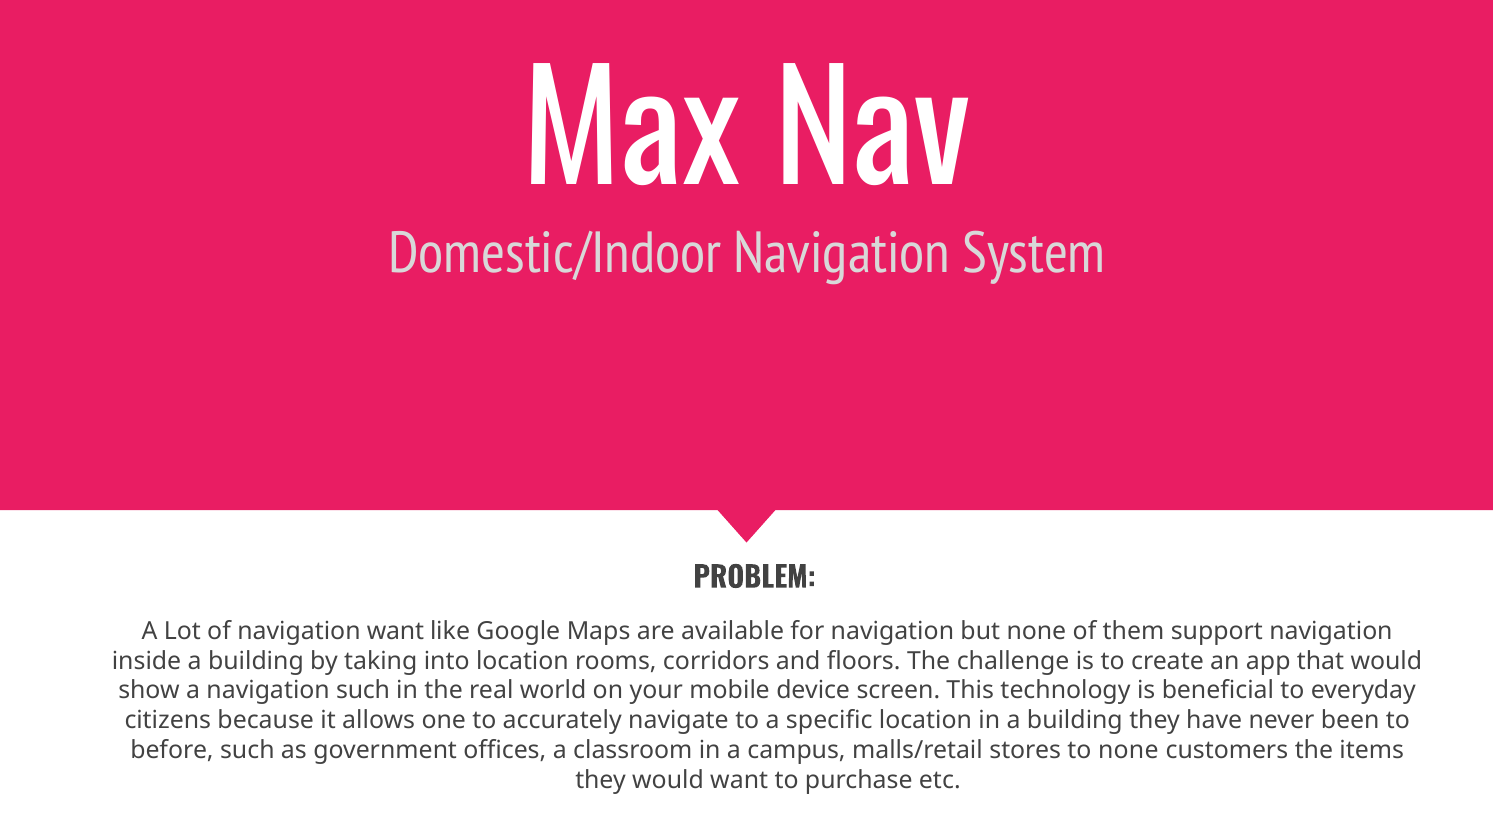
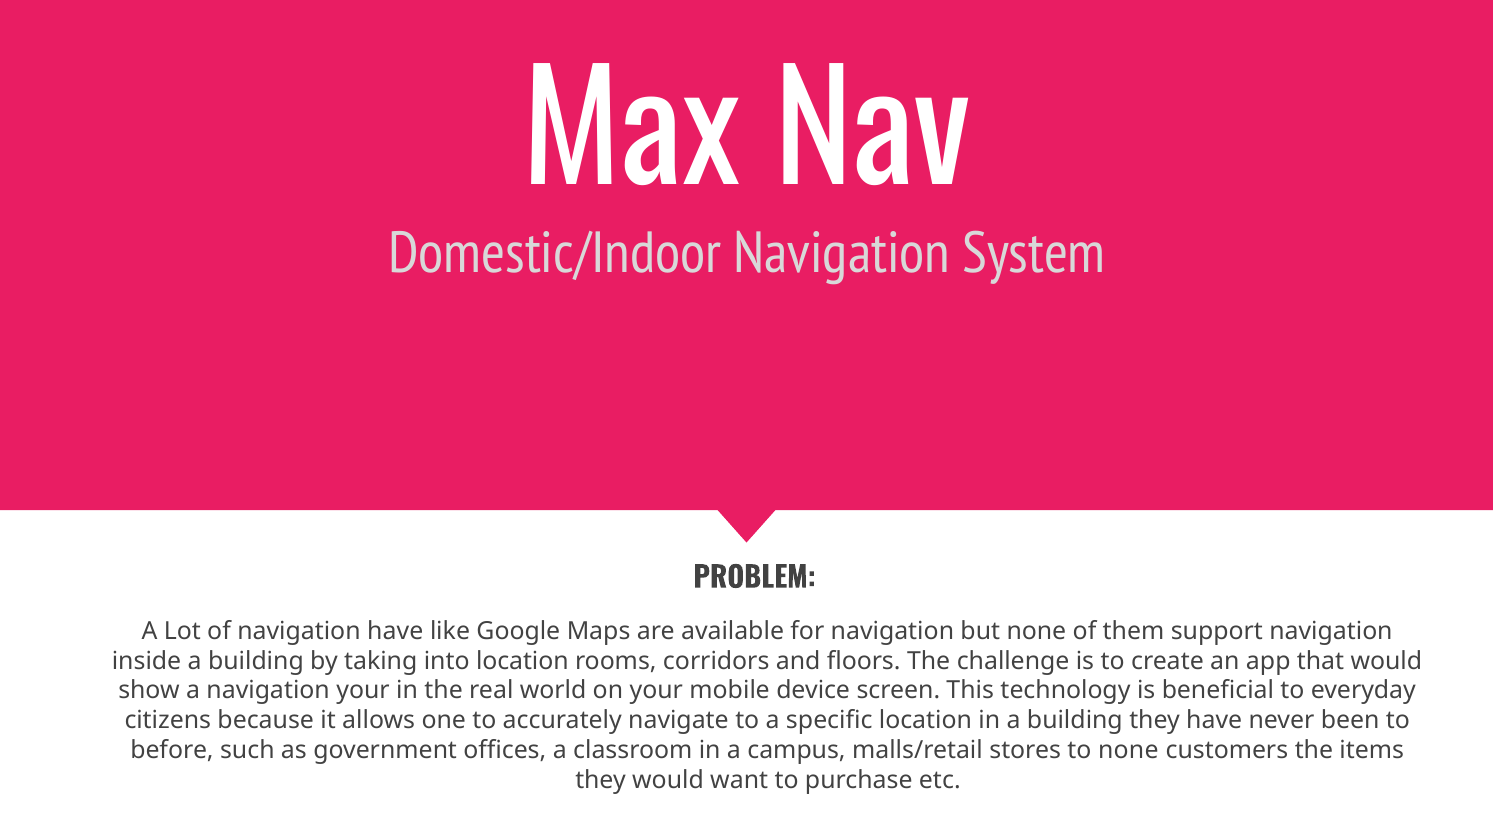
navigation want: want -> have
navigation such: such -> your
